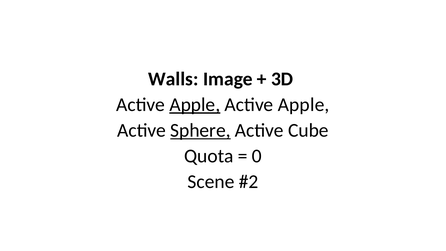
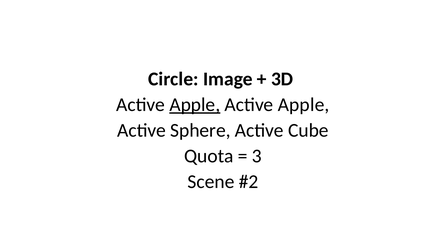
Walls: Walls -> Circle
Sphere underline: present -> none
0: 0 -> 3
